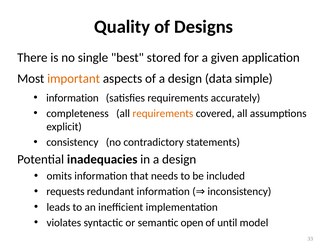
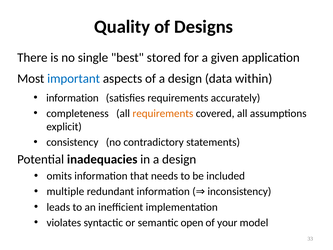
important colour: orange -> blue
simple: simple -> within
requests: requests -> multiple
until: until -> your
